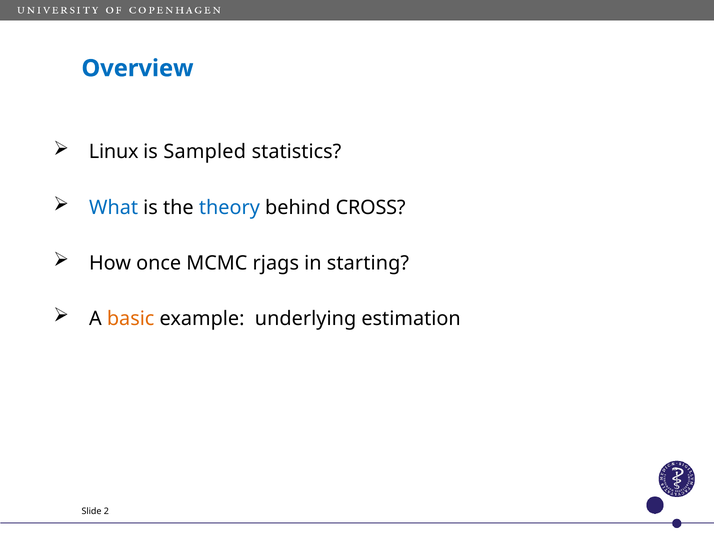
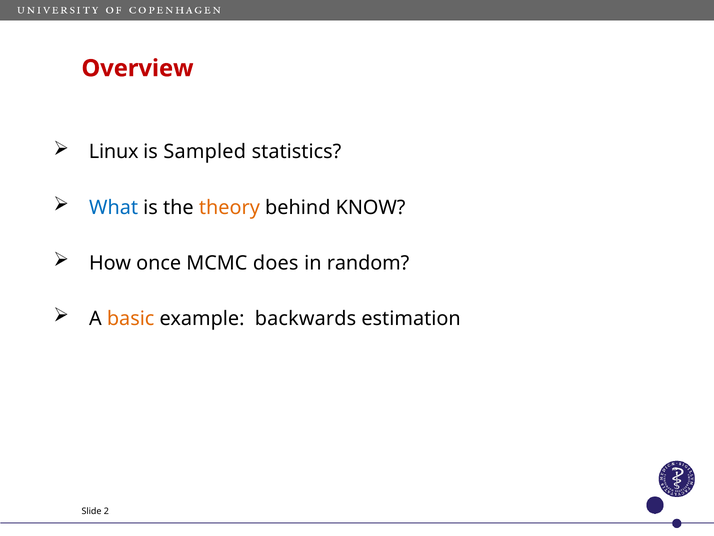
Overview colour: blue -> red
theory colour: blue -> orange
CROSS: CROSS -> KNOW
rjags: rjags -> does
starting: starting -> random
underlying: underlying -> backwards
